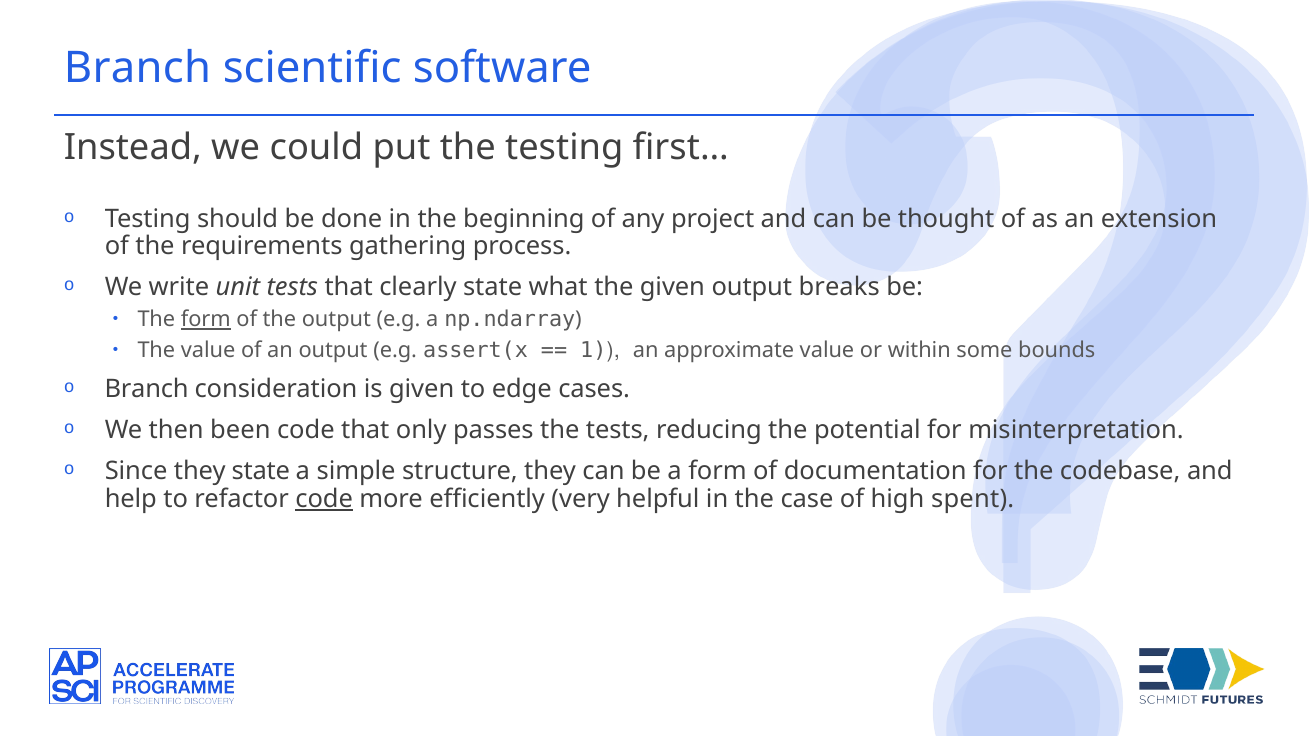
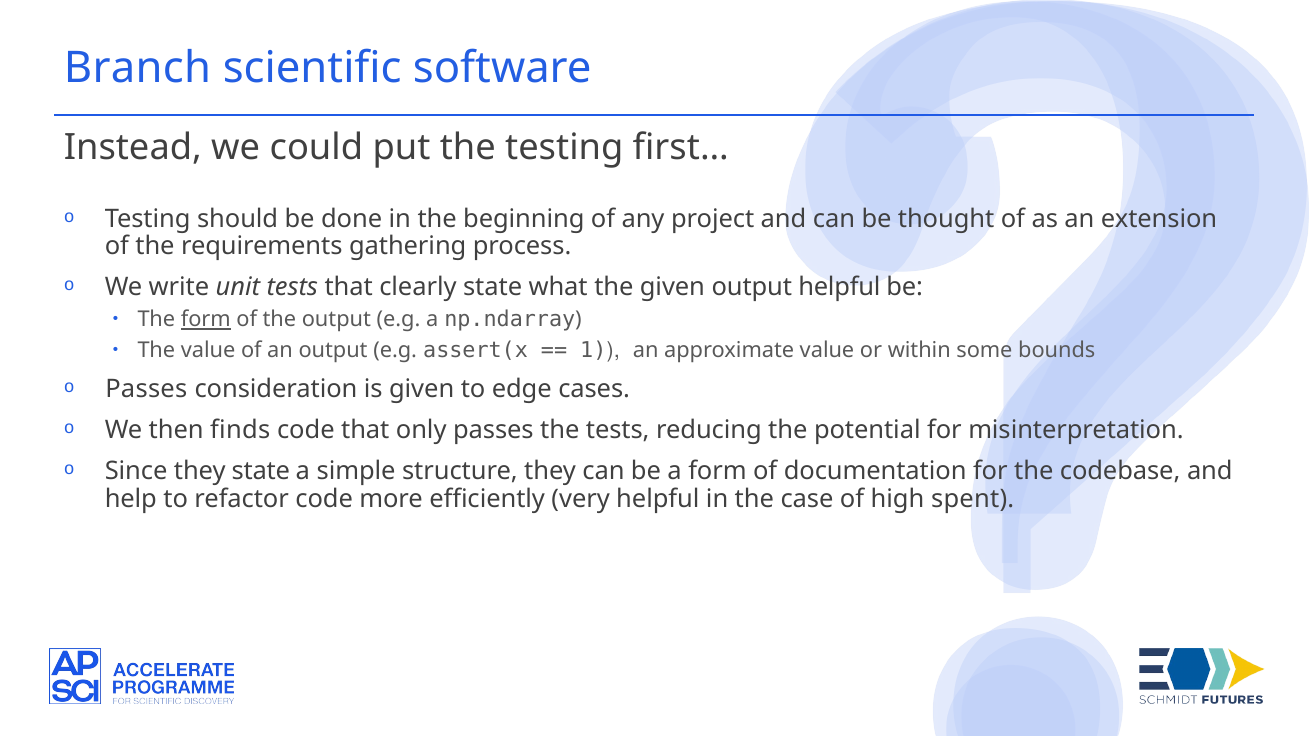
output breaks: breaks -> helpful
Branch at (147, 389): Branch -> Passes
been: been -> finds
code at (324, 499) underline: present -> none
